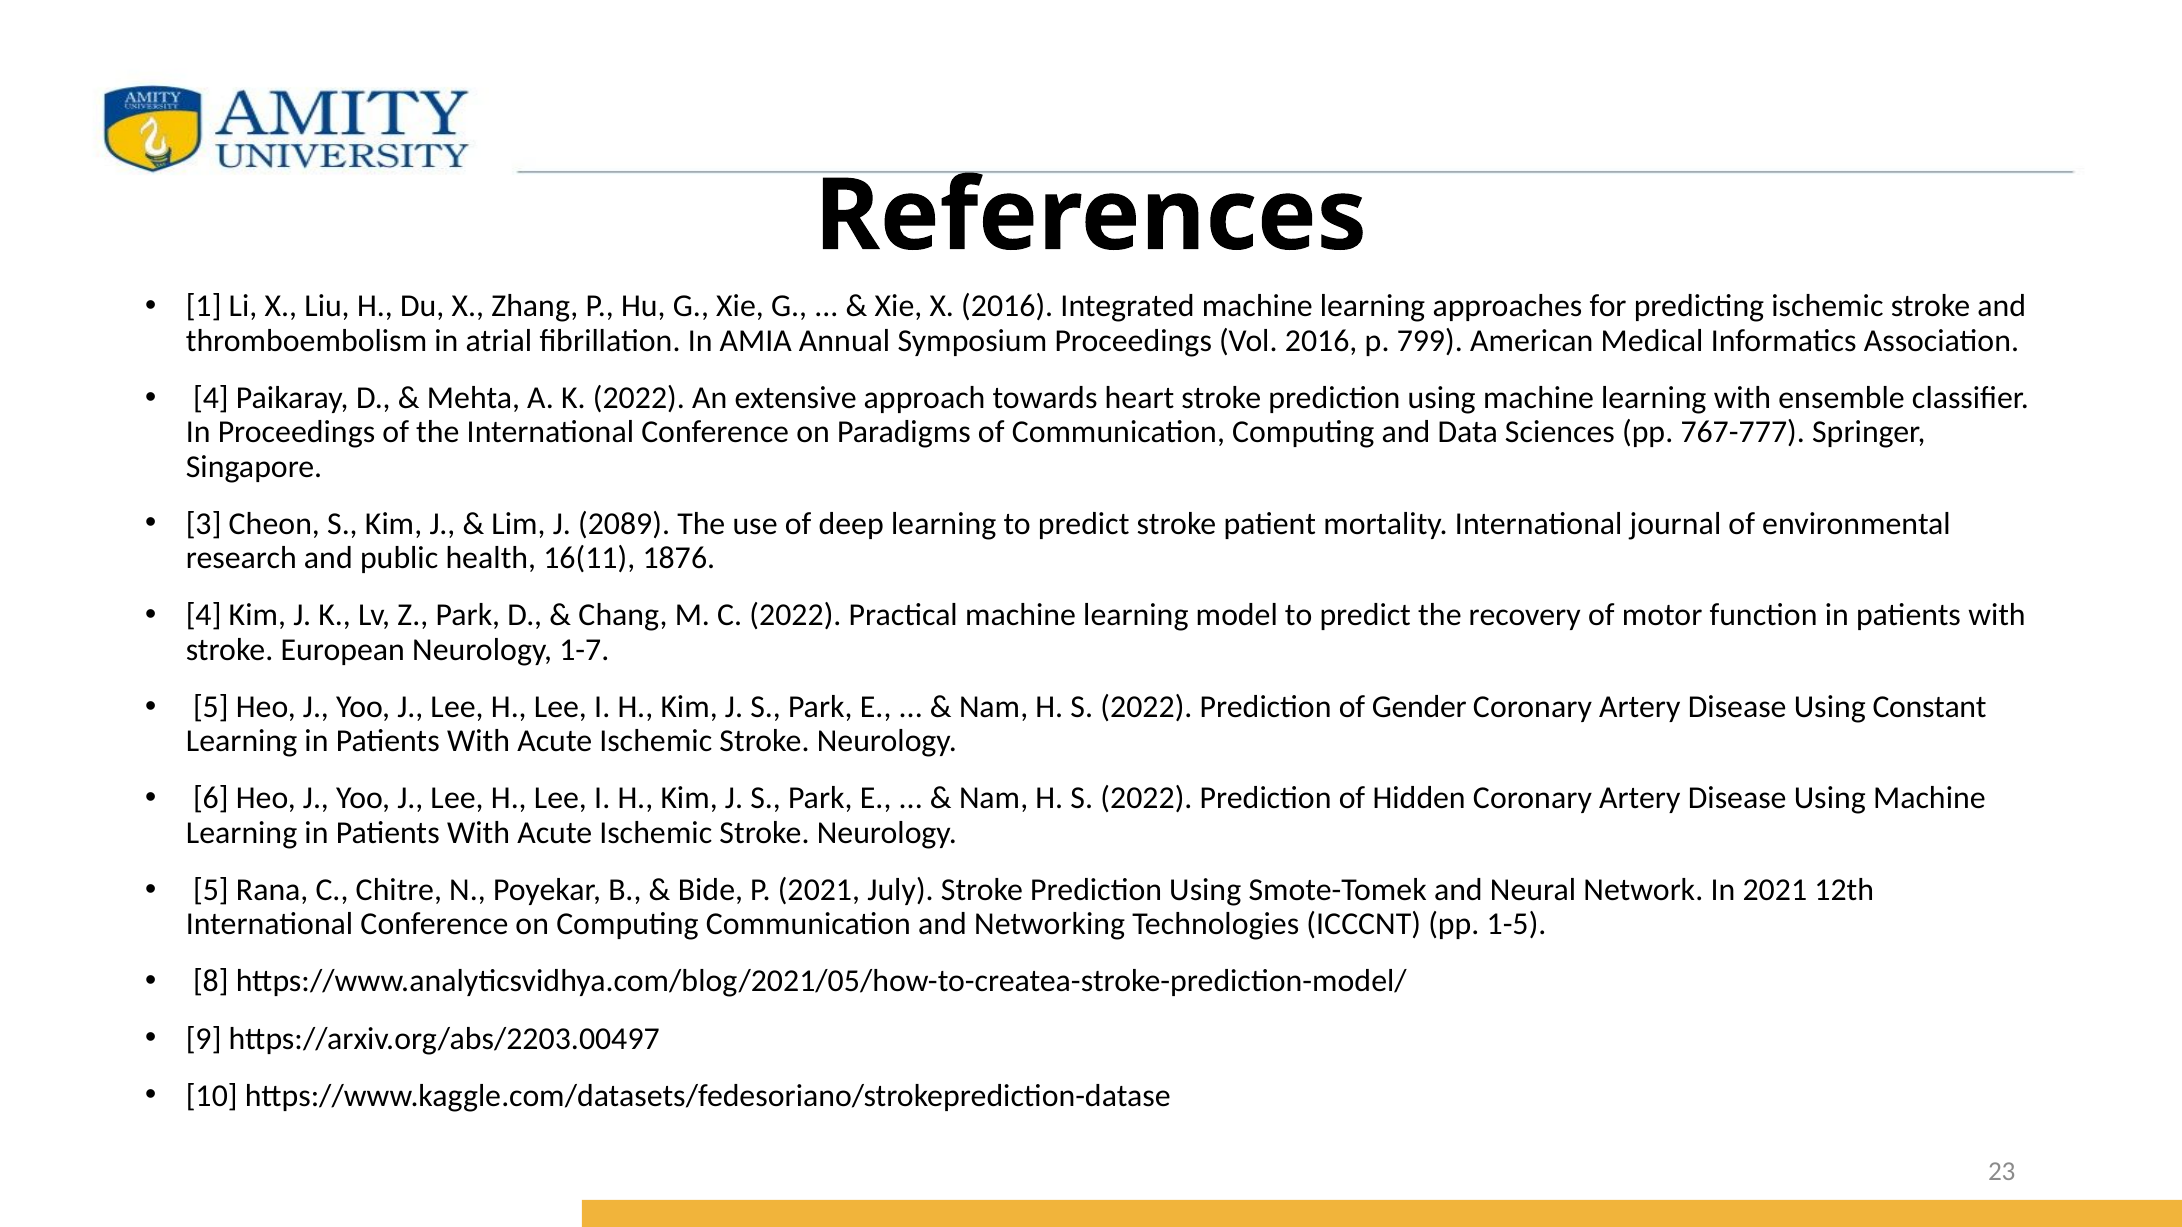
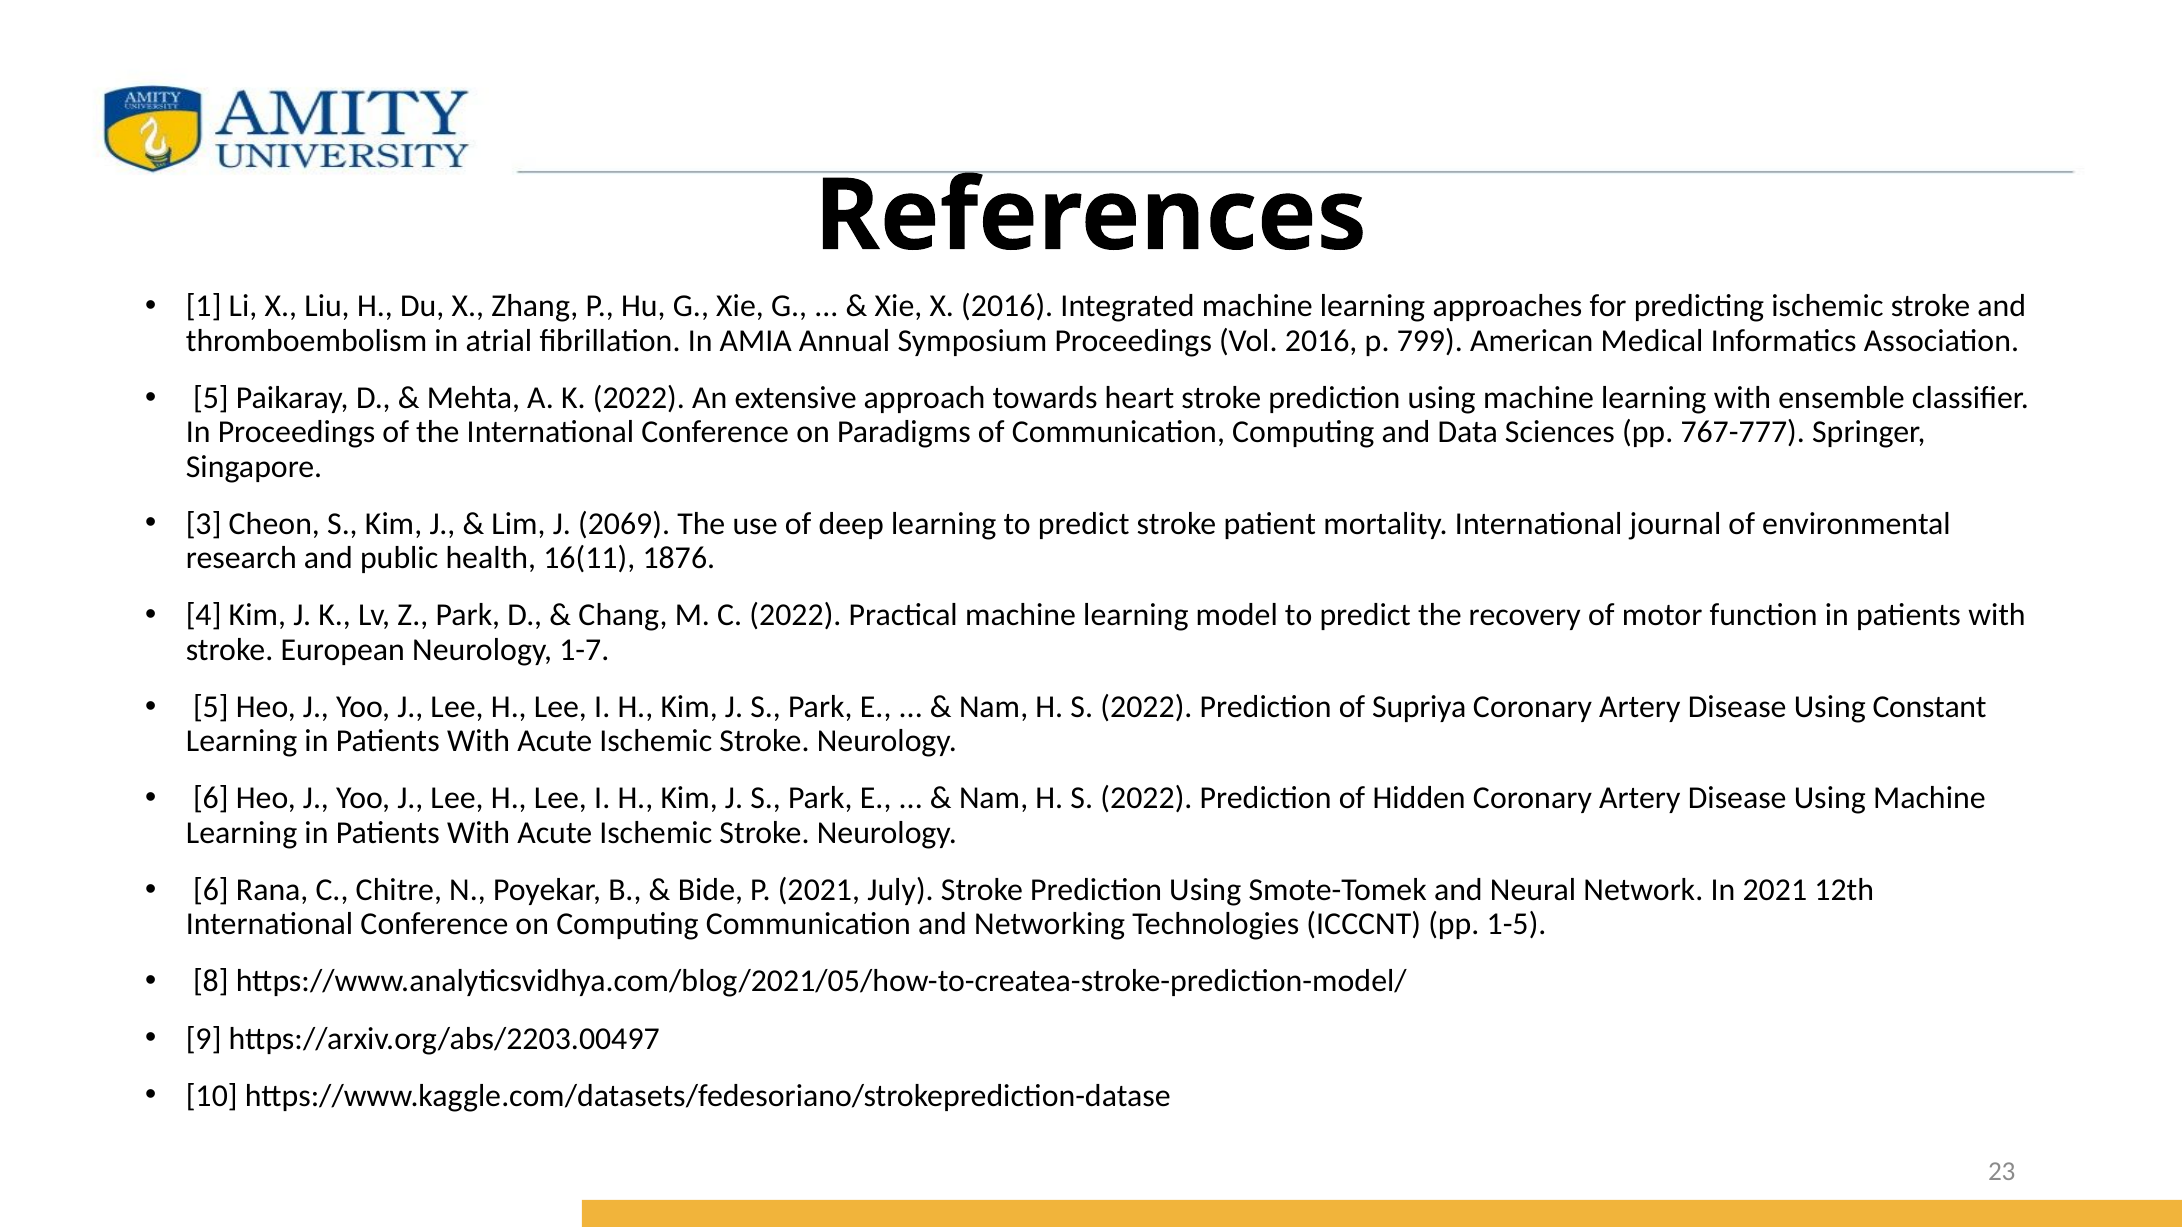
4 at (211, 398): 4 -> 5
2089: 2089 -> 2069
Gender: Gender -> Supriya
5 at (211, 890): 5 -> 6
